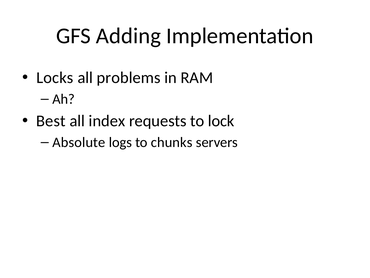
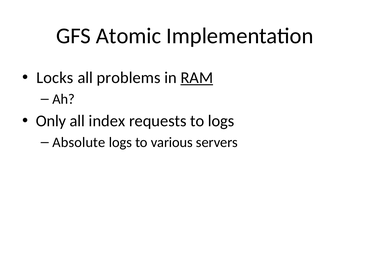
Adding: Adding -> Atomic
RAM underline: none -> present
Best: Best -> Only
to lock: lock -> logs
chunks: chunks -> various
